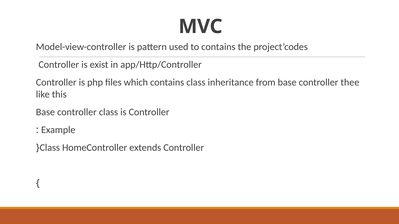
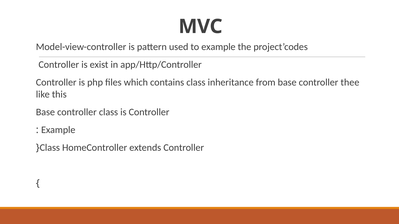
to contains: contains -> example
